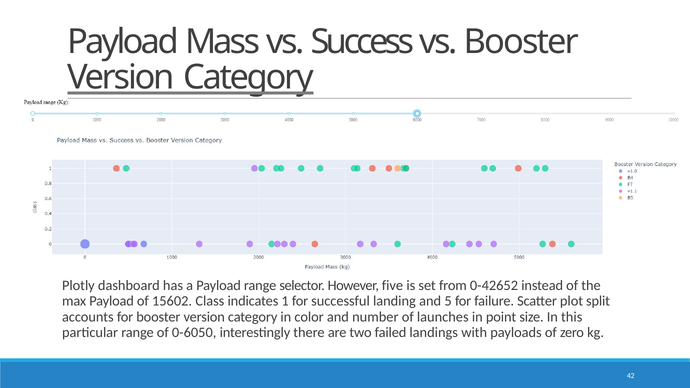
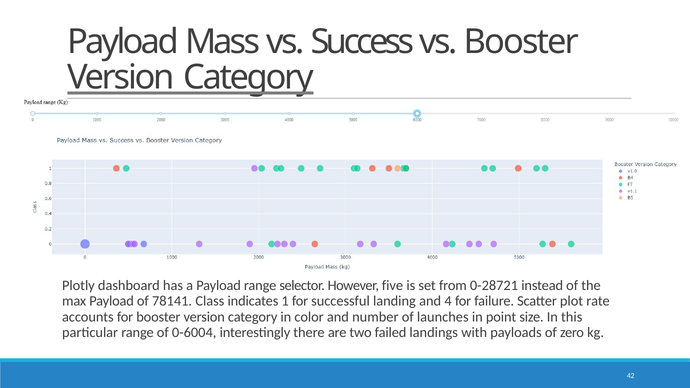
0-42652: 0-42652 -> 0-28721
15602: 15602 -> 78141
5: 5 -> 4
split: split -> rate
0-6050: 0-6050 -> 0-6004
